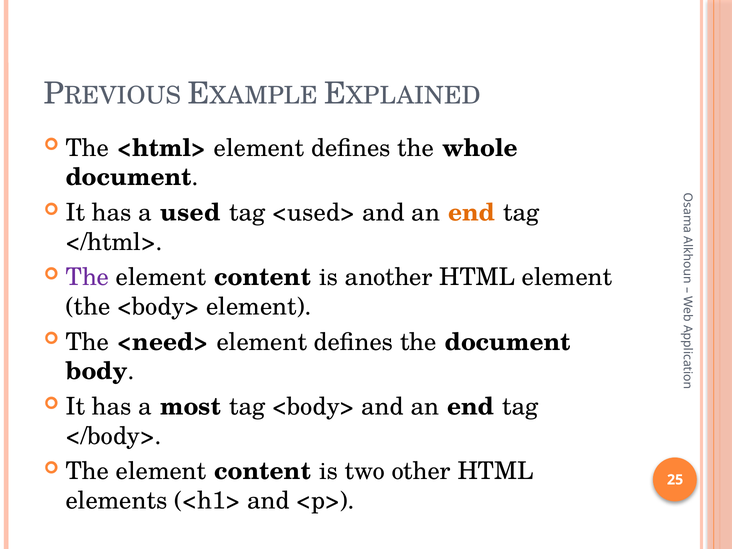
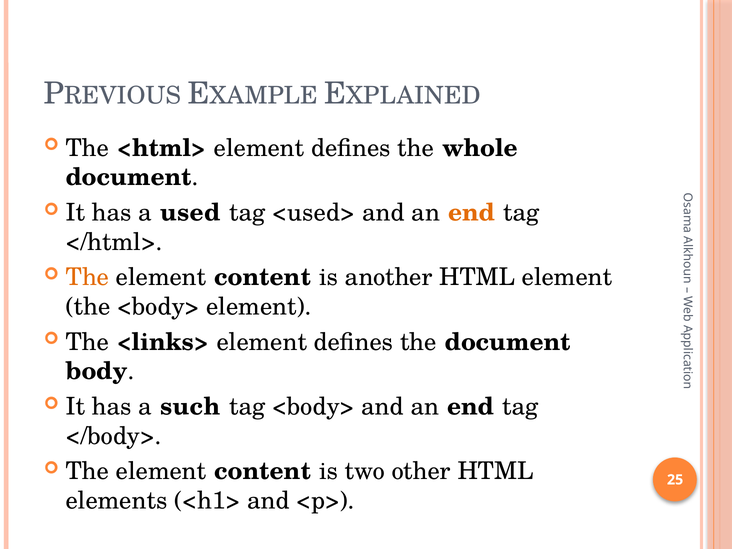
The at (87, 277) colour: purple -> orange
<need>: <need> -> <links>
most: most -> such
